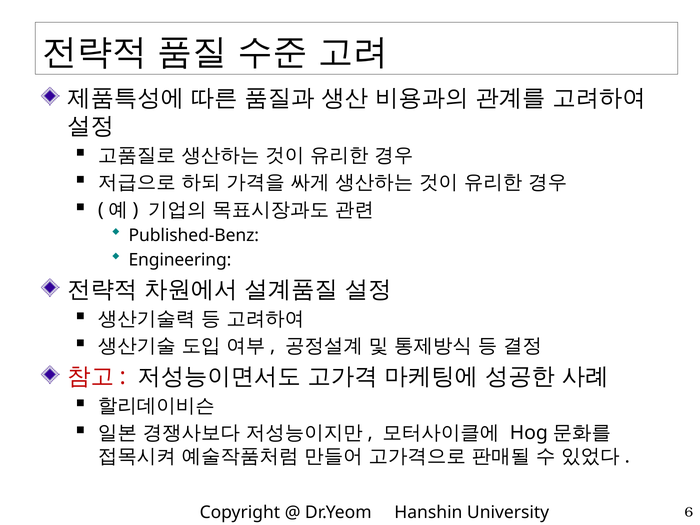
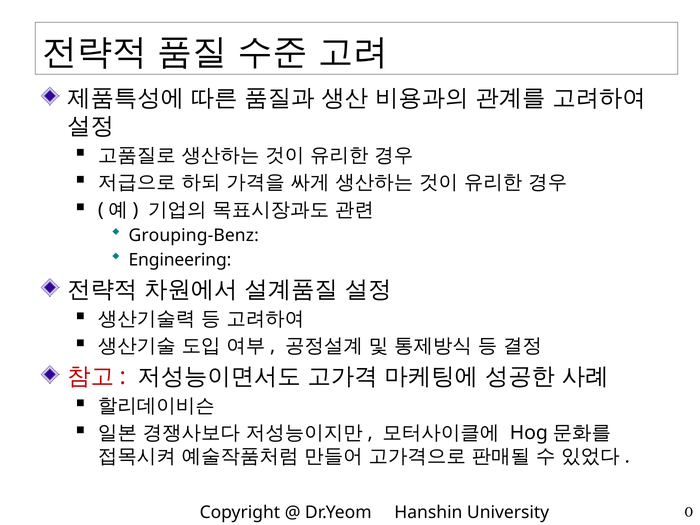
Published-Benz: Published-Benz -> Grouping-Benz
6: 6 -> 0
